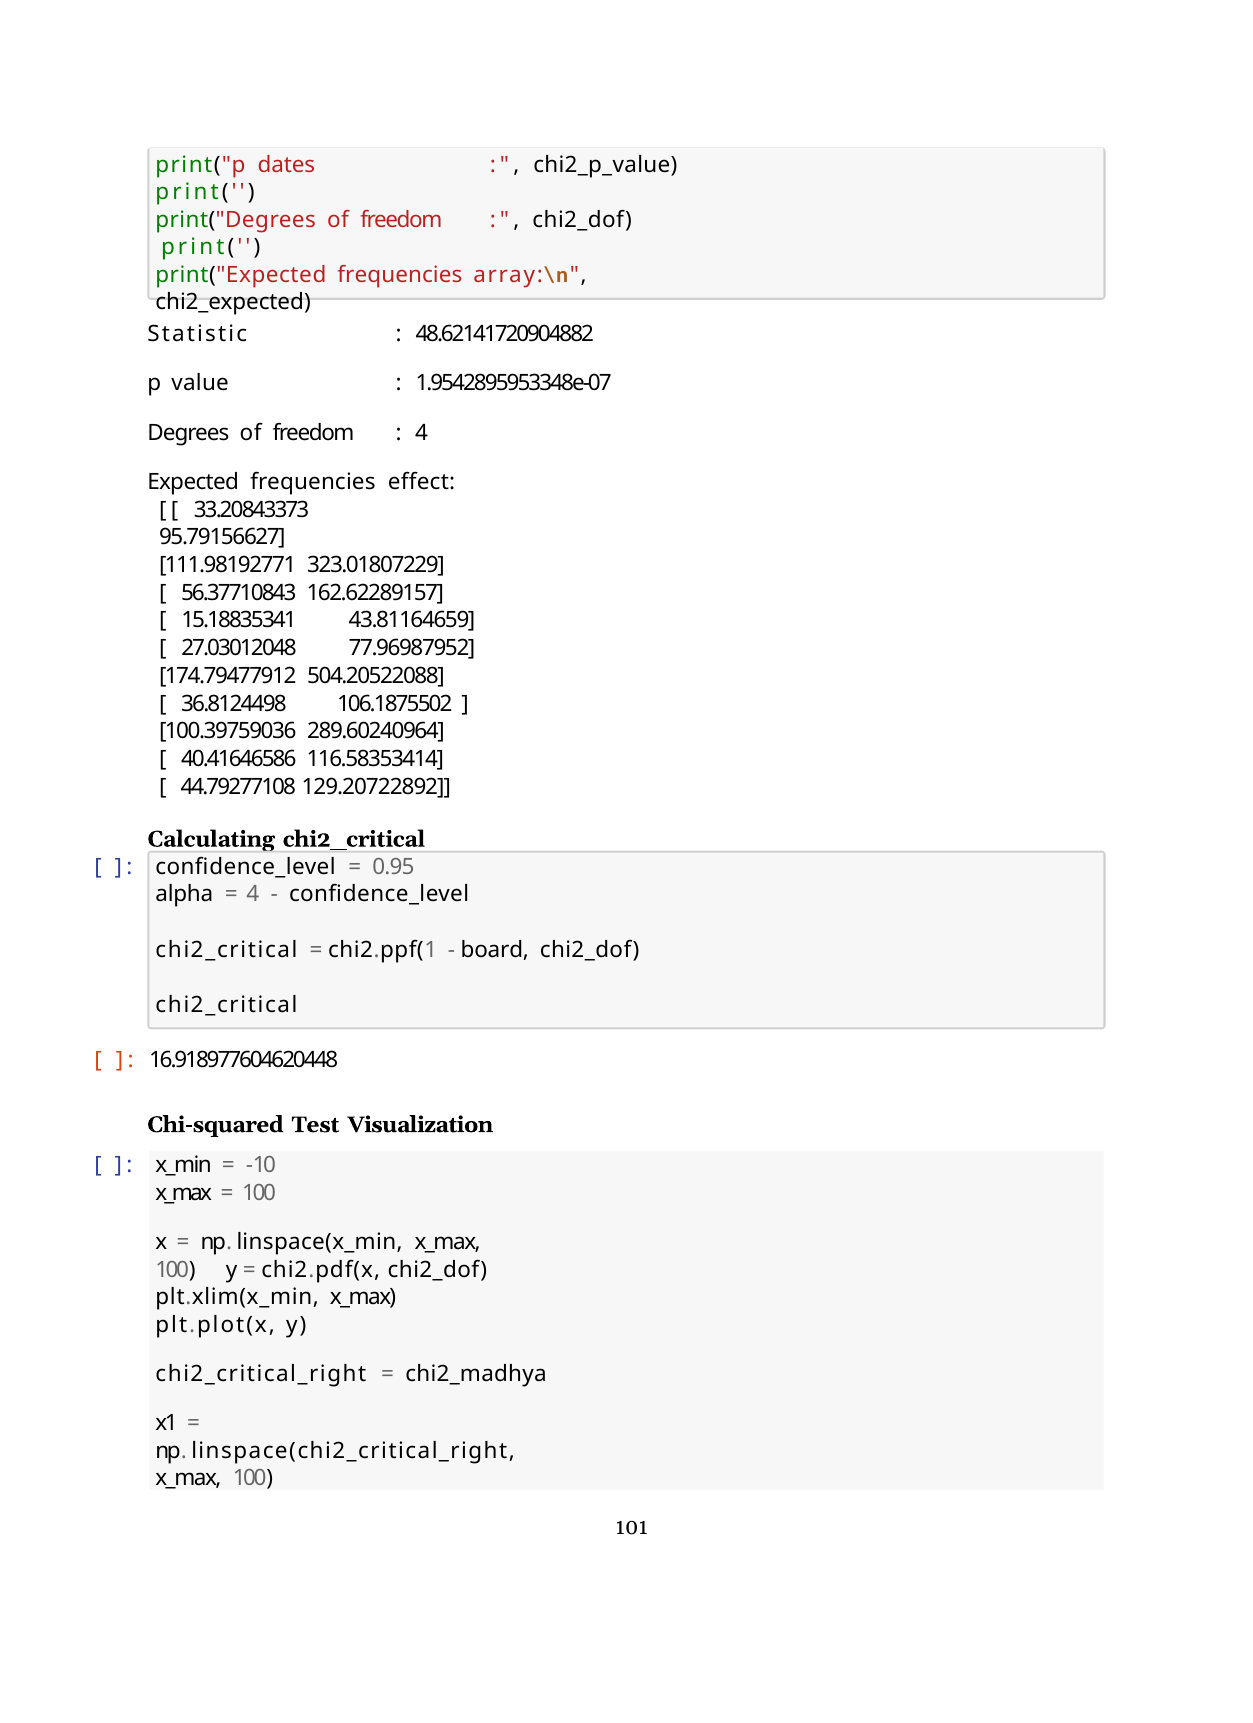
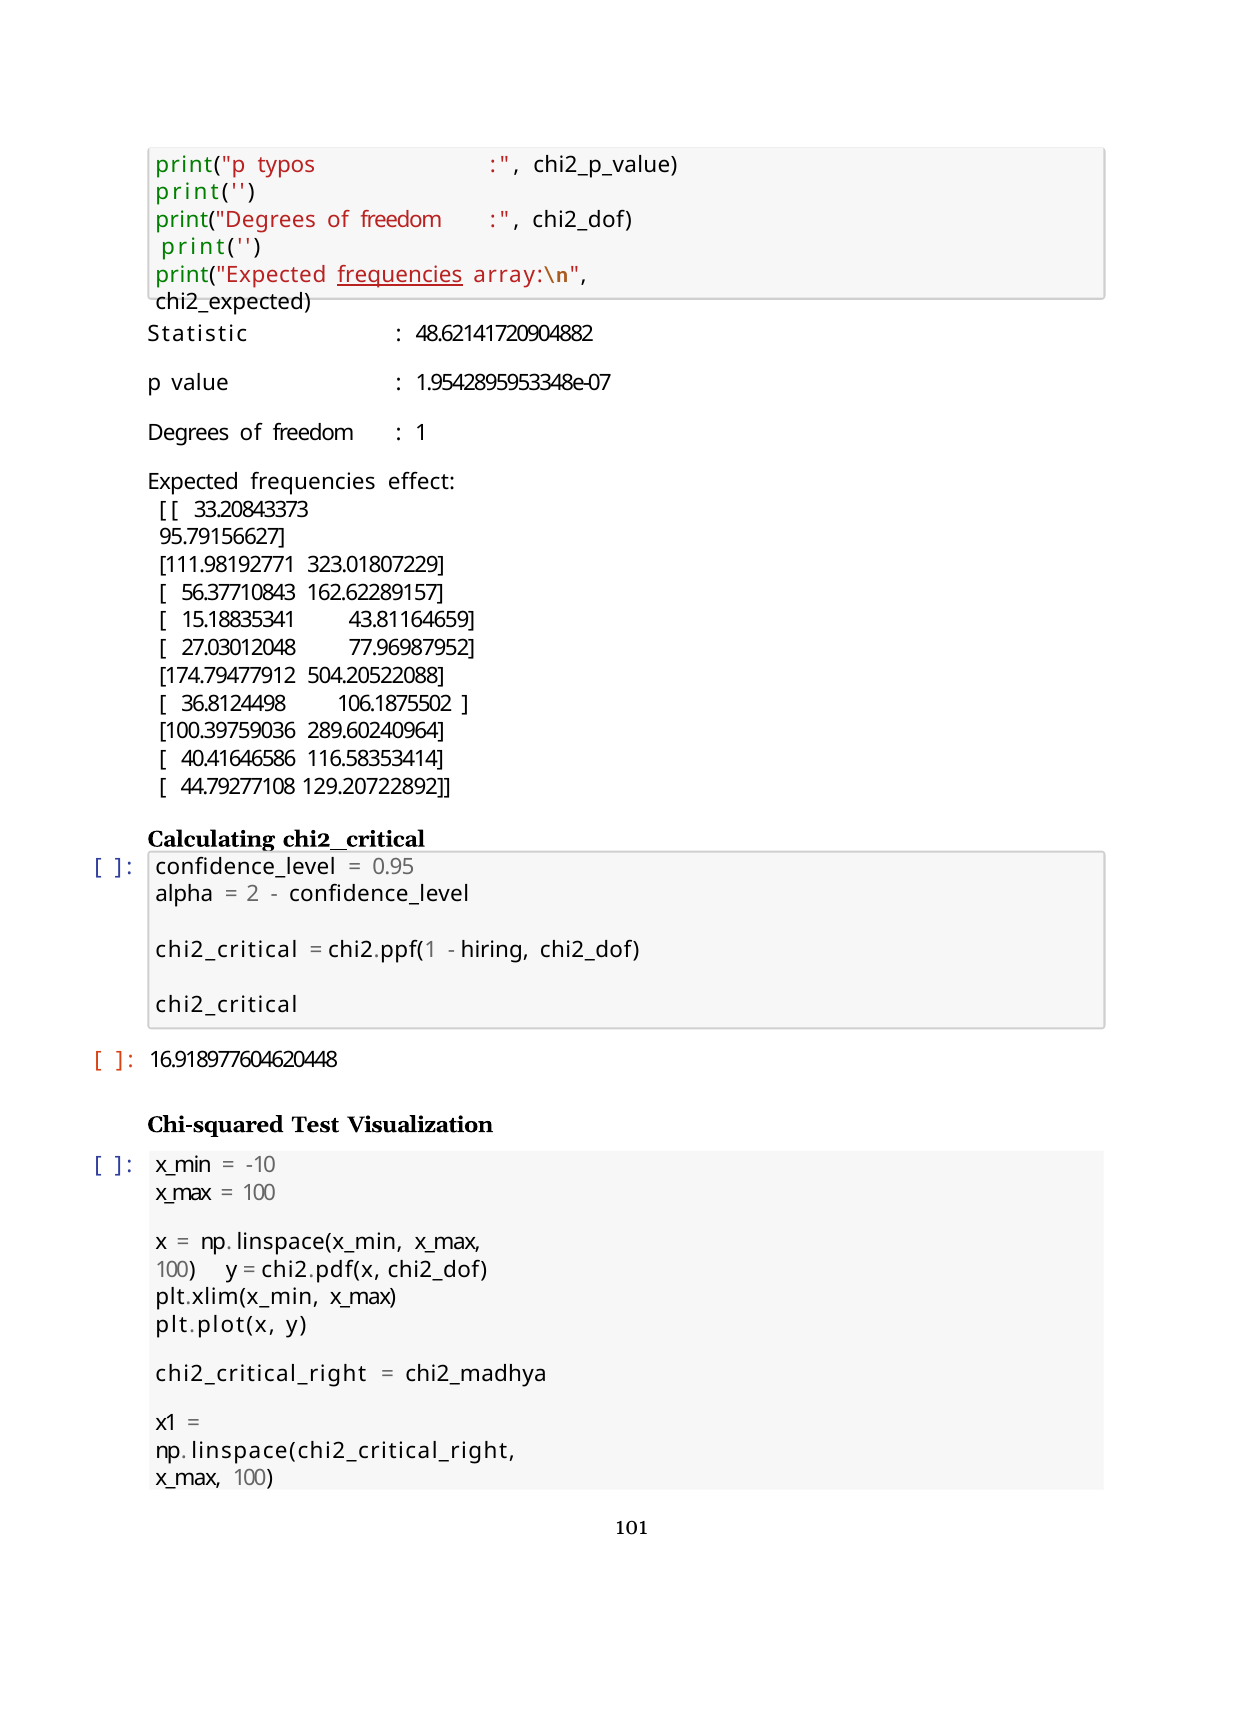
dates: dates -> typos
frequencies at (400, 275) underline: none -> present
4 at (422, 433): 4 -> 1
4 at (253, 895): 4 -> 2
board: board -> hiring
